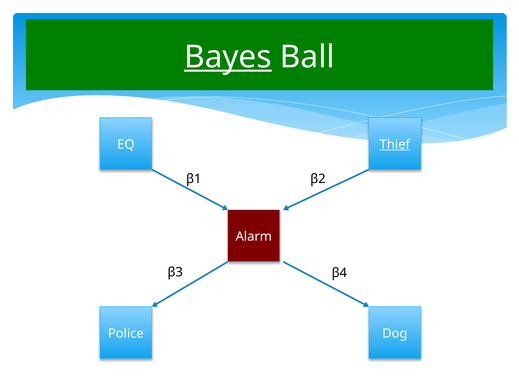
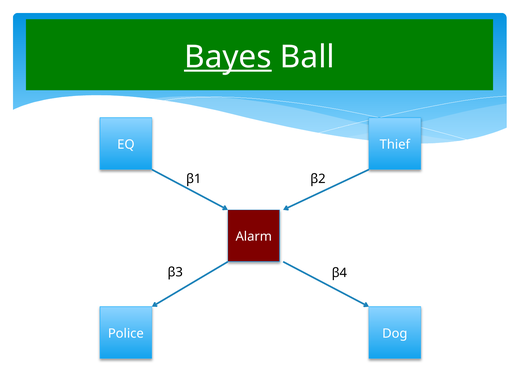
Thief underline: present -> none
